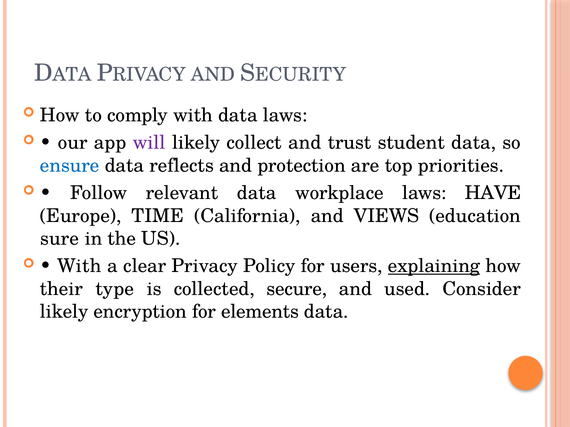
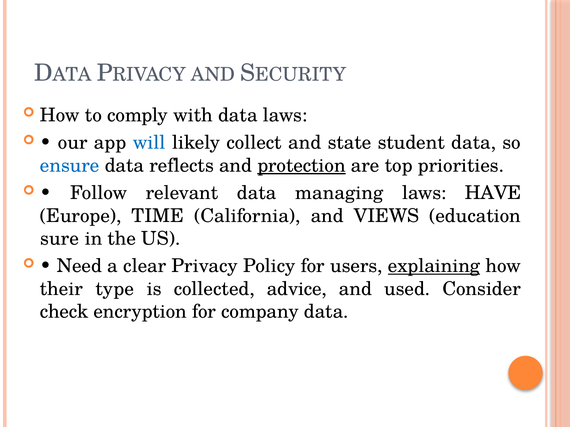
will colour: purple -> blue
trust: trust -> state
protection underline: none -> present
workplace: workplace -> managing
With at (79, 266): With -> Need
secure: secure -> advice
likely at (64, 312): likely -> check
elements: elements -> company
